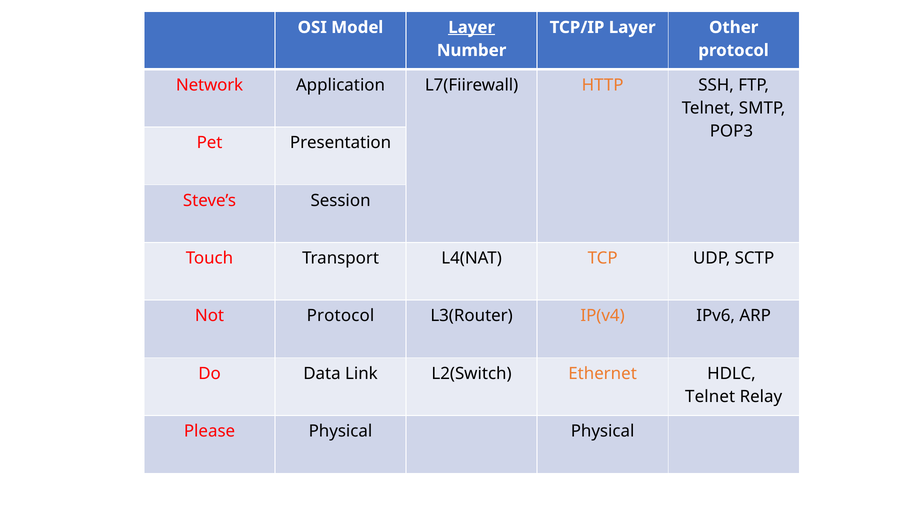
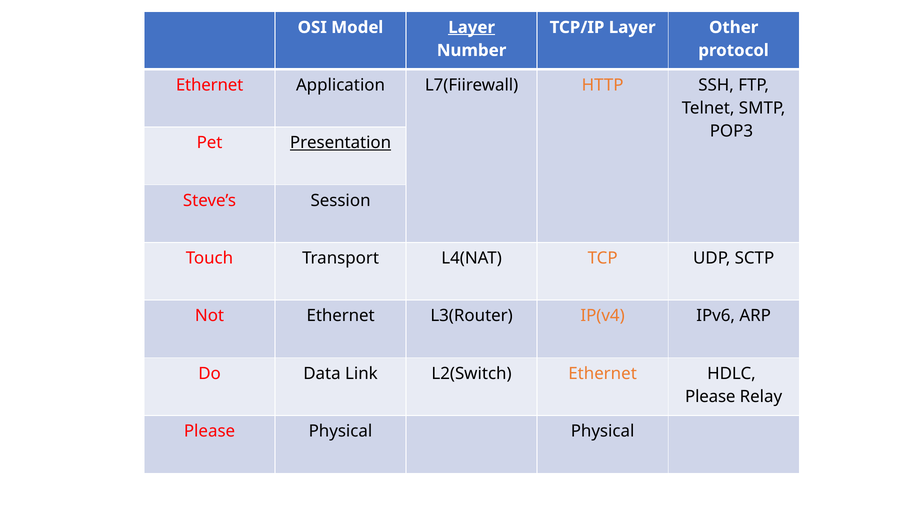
Network at (210, 85): Network -> Ethernet
Presentation underline: none -> present
Not Protocol: Protocol -> Ethernet
Telnet at (710, 397): Telnet -> Please
